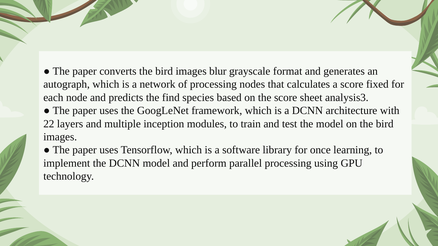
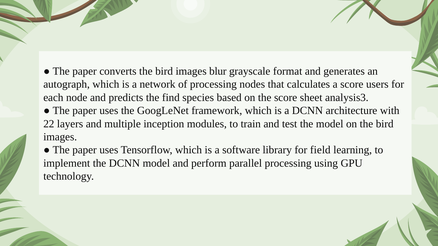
fixed: fixed -> users
once: once -> field
